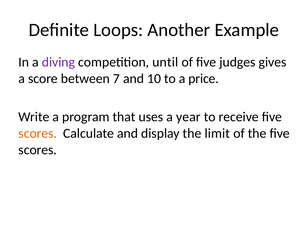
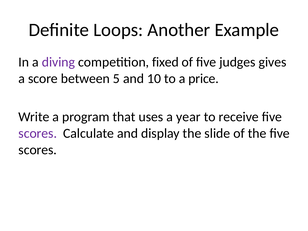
until: until -> fixed
7: 7 -> 5
scores at (38, 133) colour: orange -> purple
limit: limit -> slide
